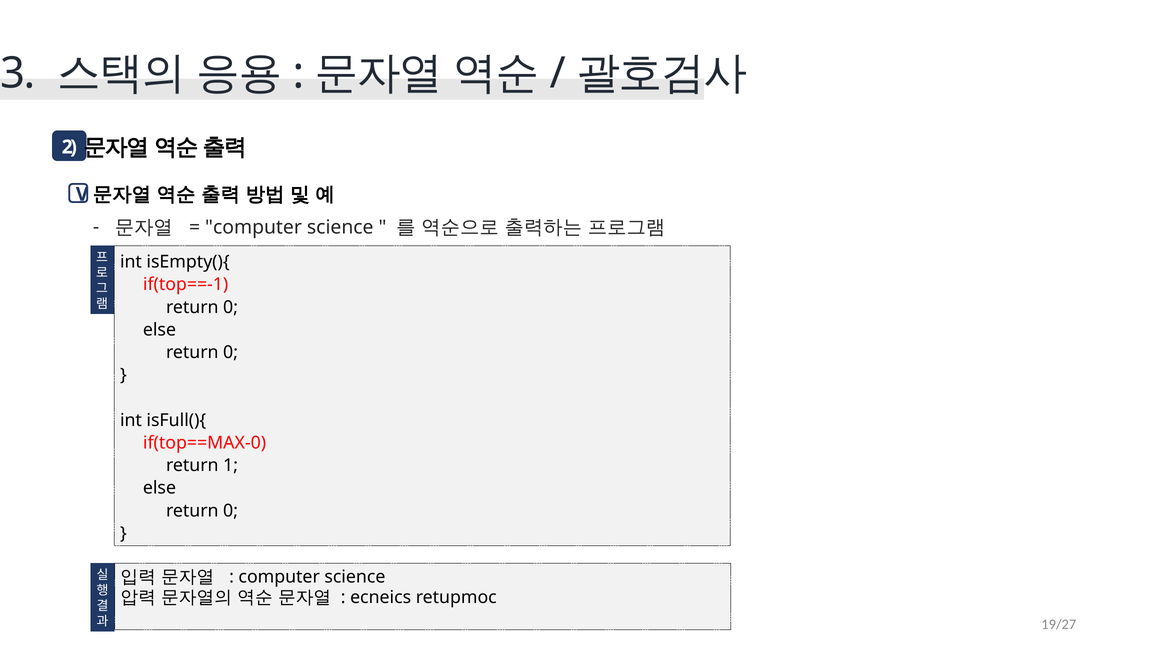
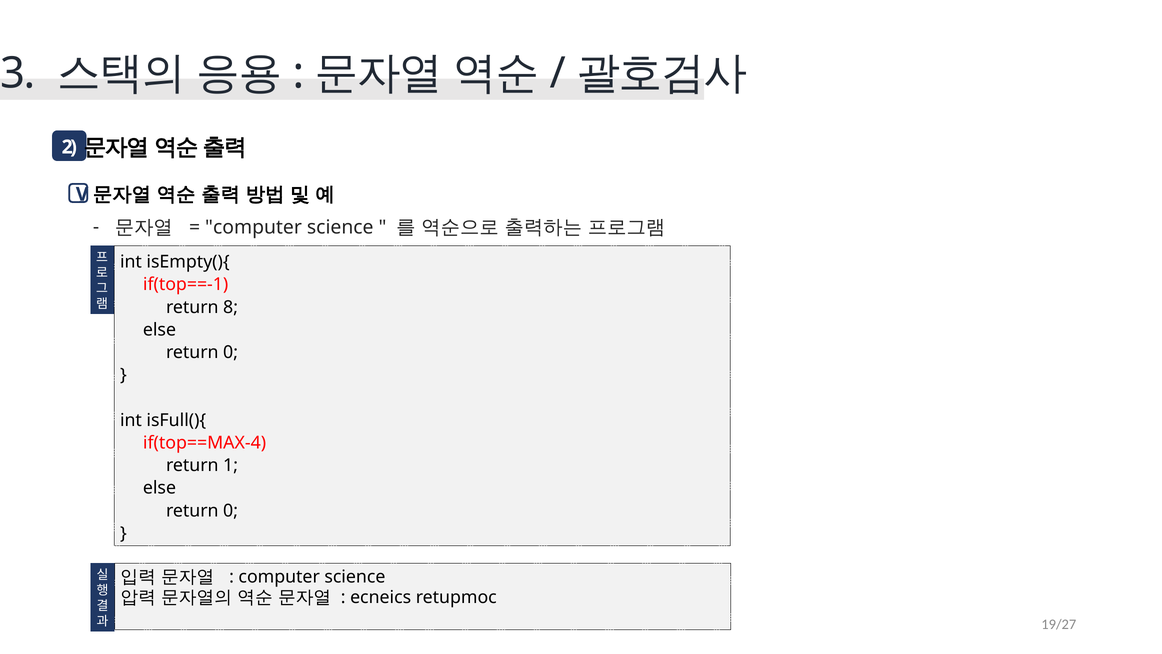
0 at (231, 307): 0 -> 8
if(top==MAX-0: if(top==MAX-0 -> if(top==MAX-4
